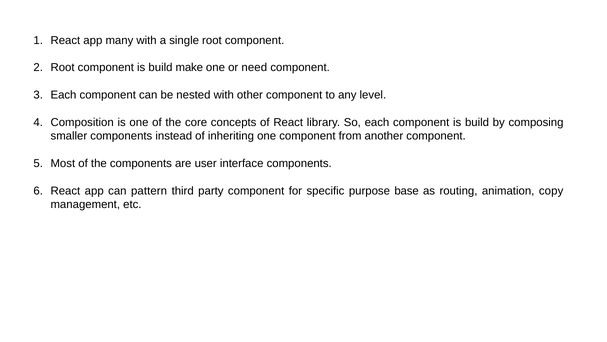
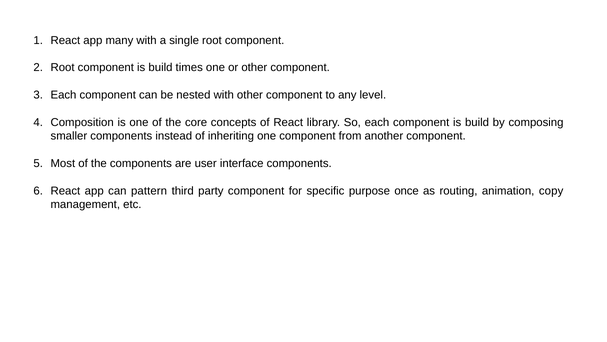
make: make -> times
or need: need -> other
base: base -> once
